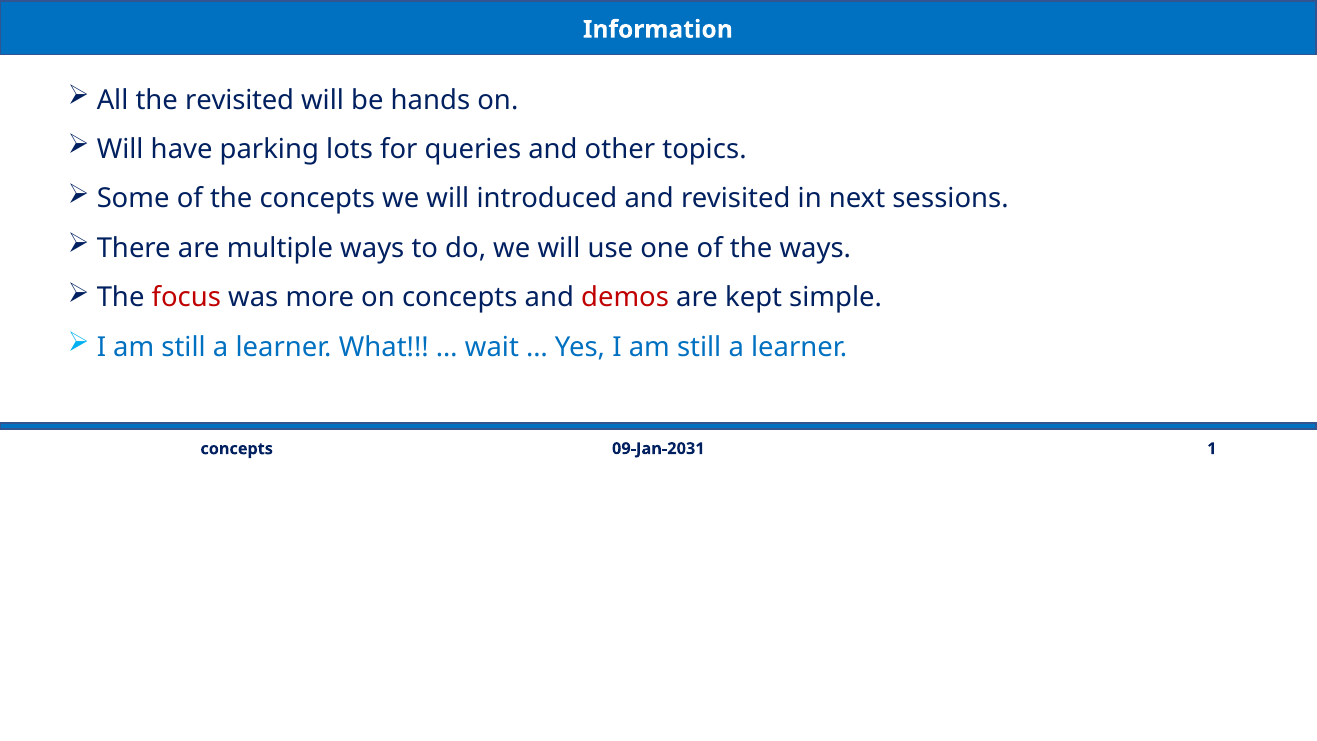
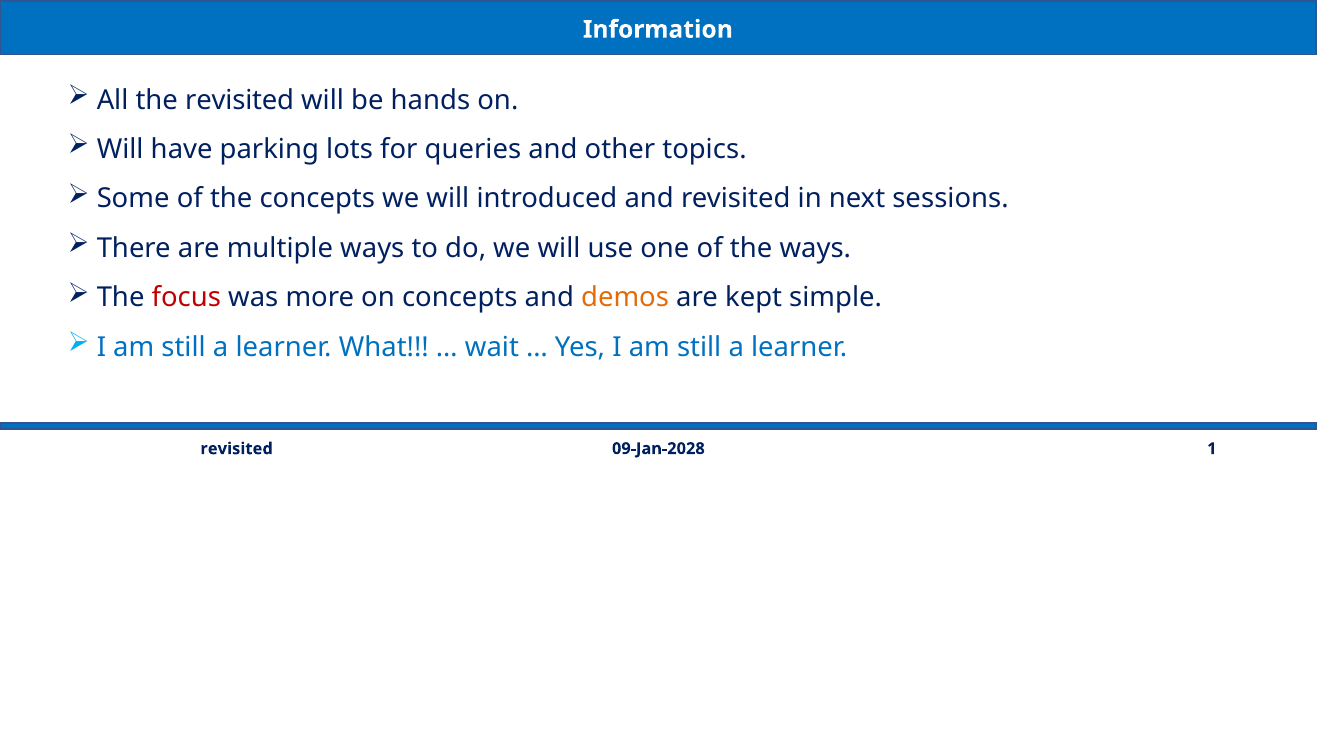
demos colour: red -> orange
09-Jan-2031: 09-Jan-2031 -> 09-Jan-2028
concepts at (237, 449): concepts -> revisited
